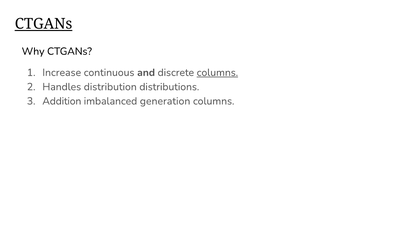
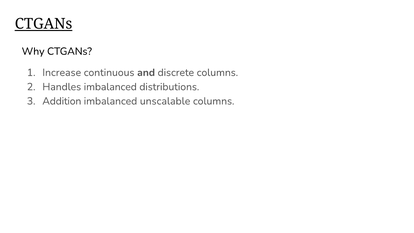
columns at (217, 72) underline: present -> none
Handles distribution: distribution -> imbalanced
generation: generation -> unscalable
